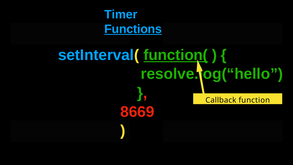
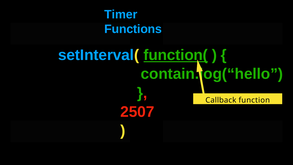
Functions underline: present -> none
resolve.log(“hello: resolve.log(“hello -> contain.log(“hello
8669: 8669 -> 2507
